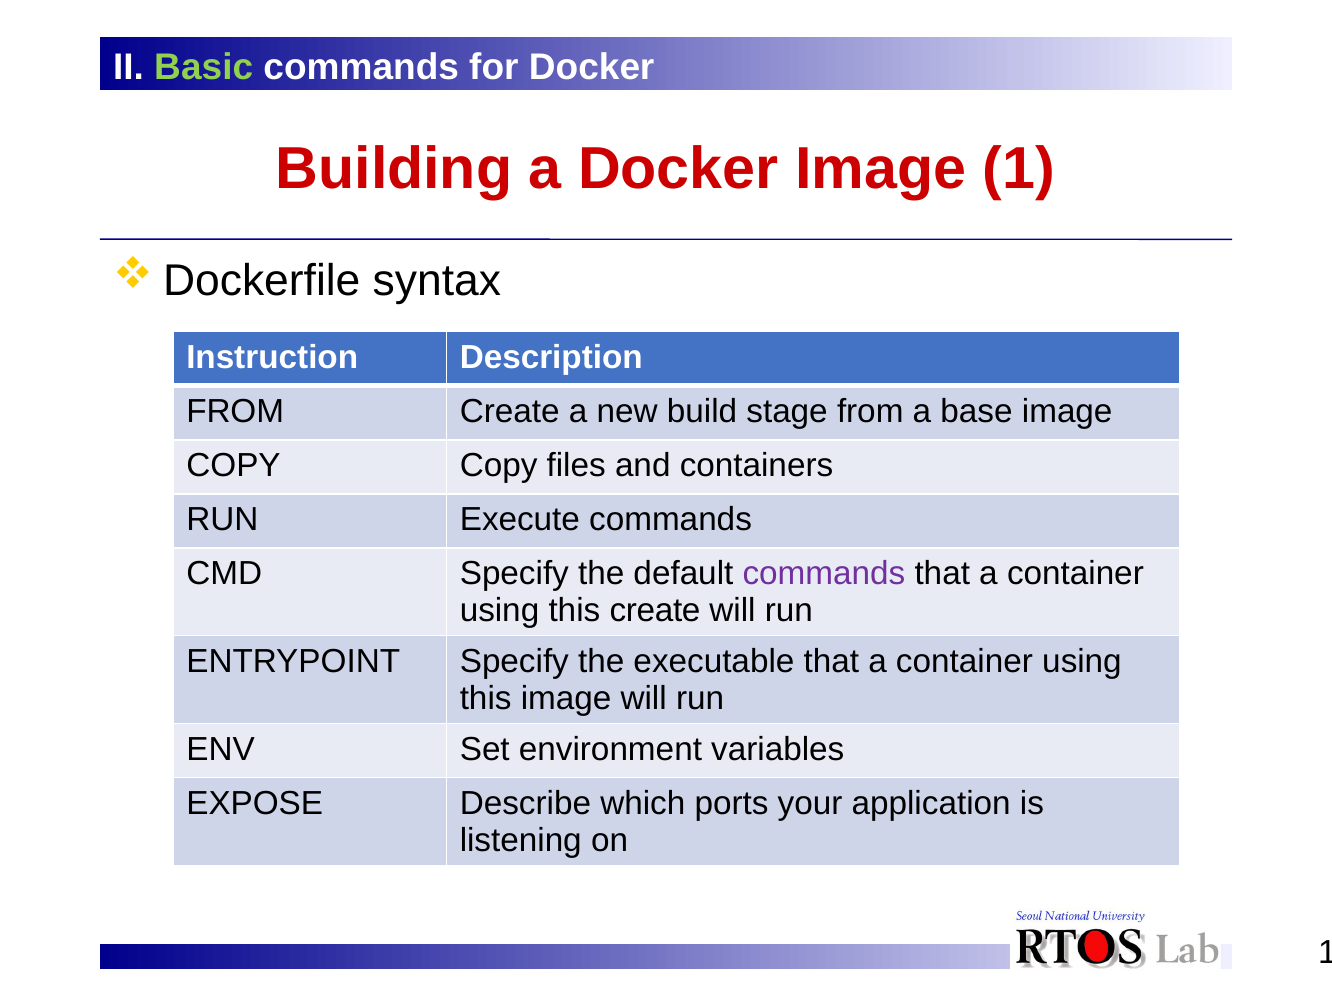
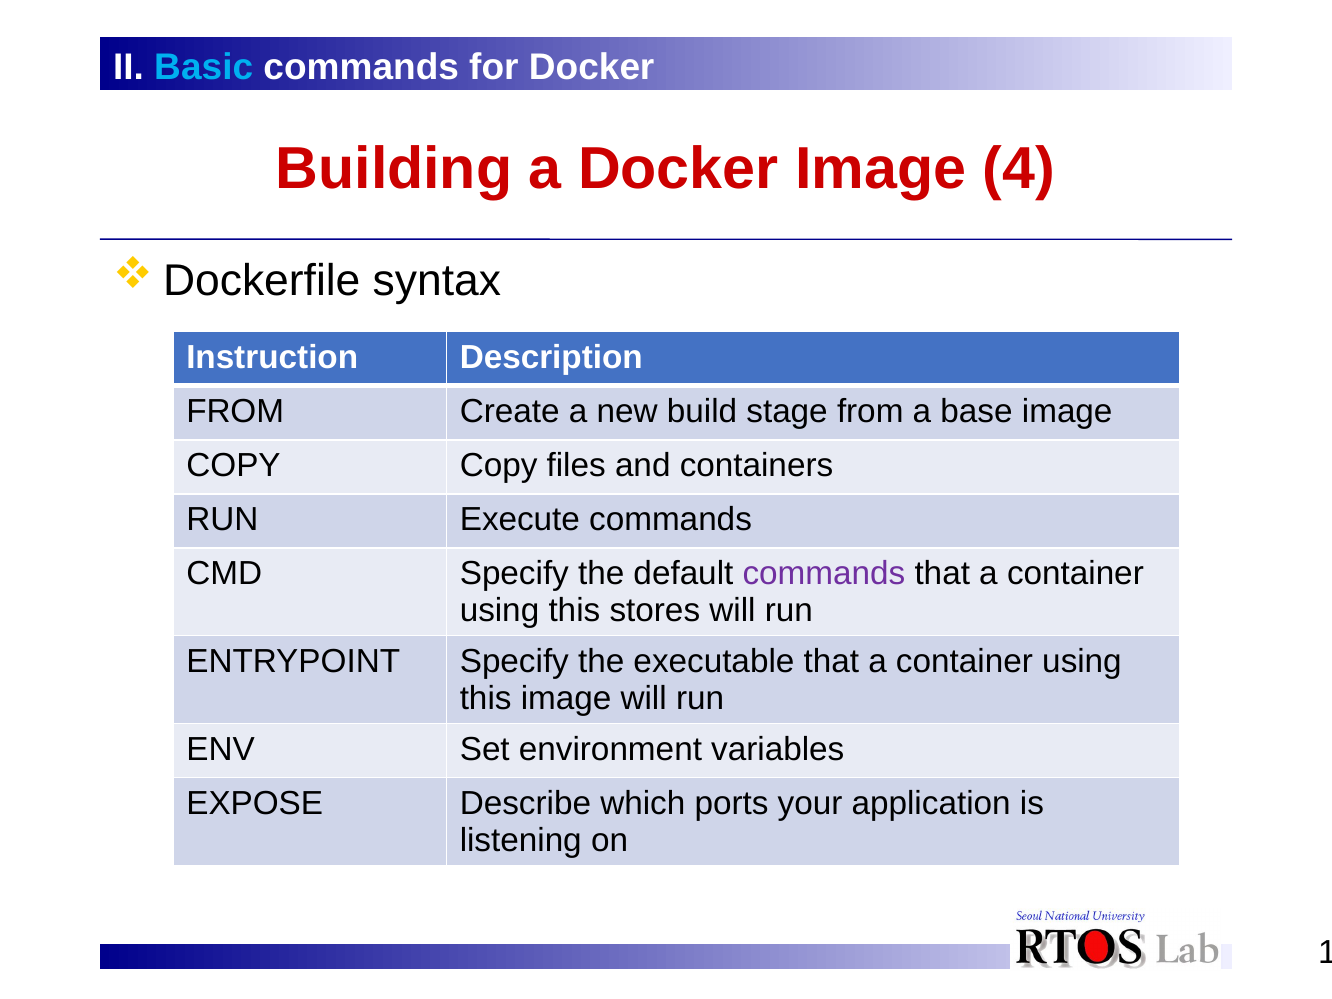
Basic colour: light green -> light blue
1: 1 -> 4
this create: create -> stores
